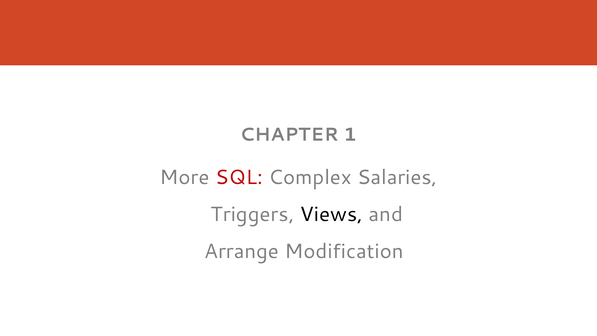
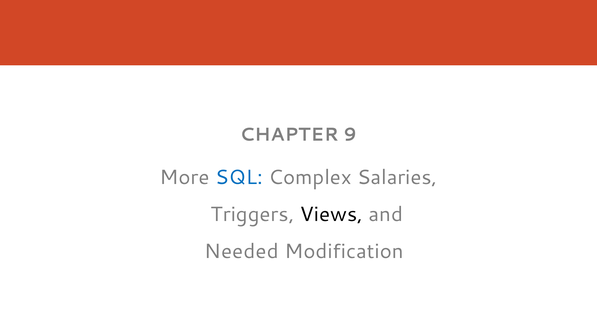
1: 1 -> 9
SQL colour: red -> blue
Arrange: Arrange -> Needed
